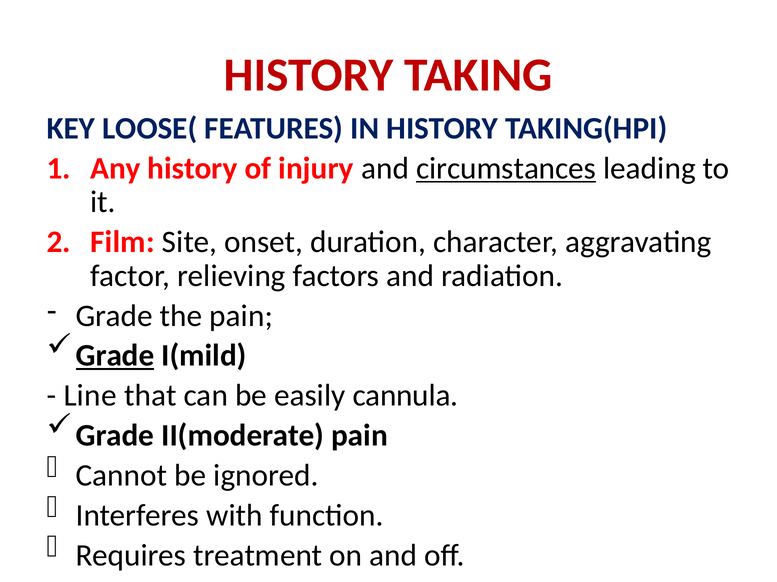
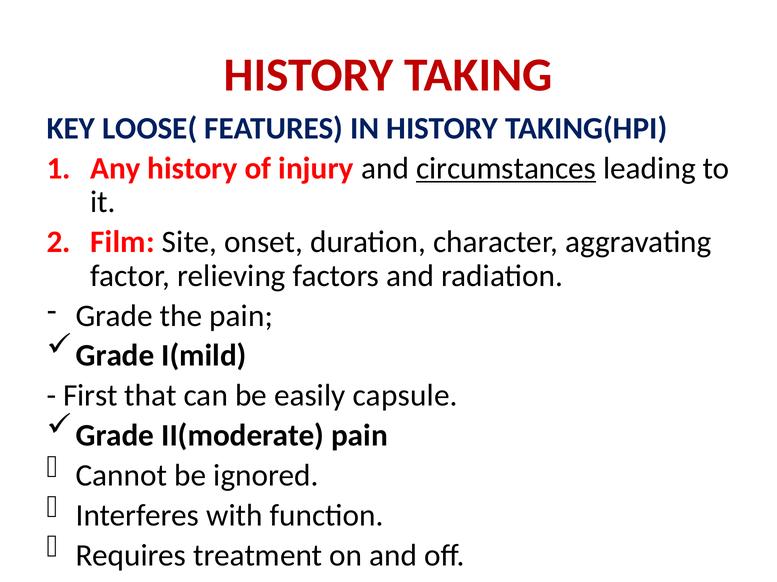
Grade at (115, 356) underline: present -> none
Line: Line -> First
cannula: cannula -> capsule
